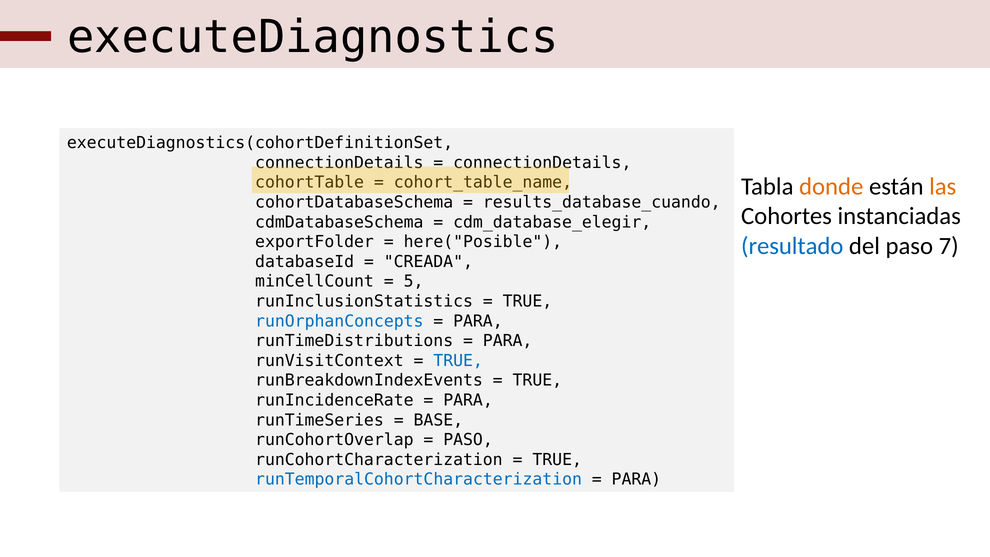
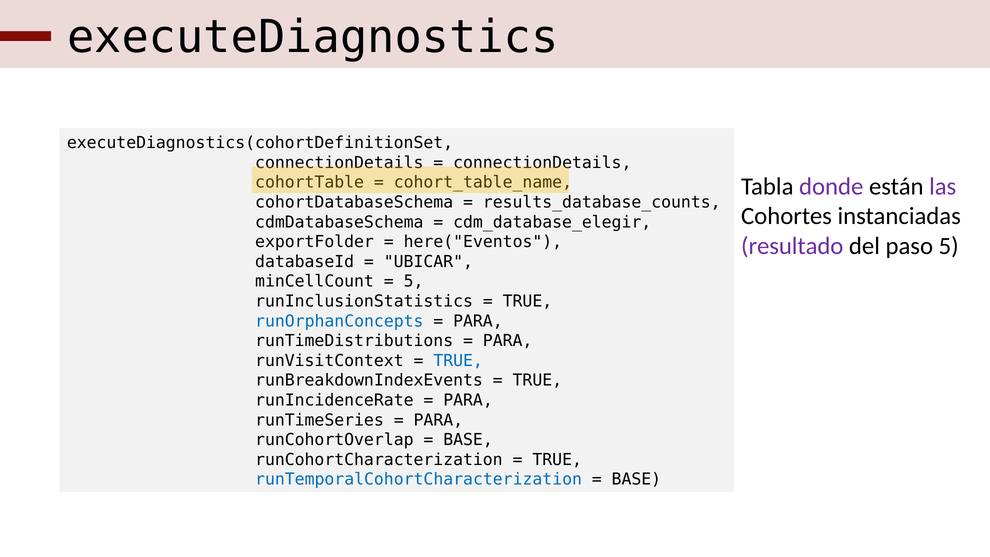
donde colour: orange -> purple
las colour: orange -> purple
results_database_cuando: results_database_cuando -> results_database_counts
here("Posible: here("Posible -> here("Eventos
resultado colour: blue -> purple
paso 7: 7 -> 5
CREADA: CREADA -> UBICAR
BASE at (438, 420): BASE -> PARA
PASO at (468, 440): PASO -> BASE
PARA at (636, 479): PARA -> BASE
